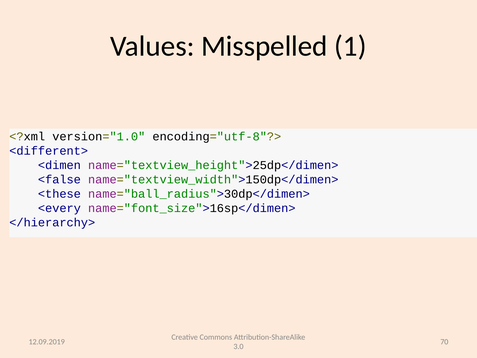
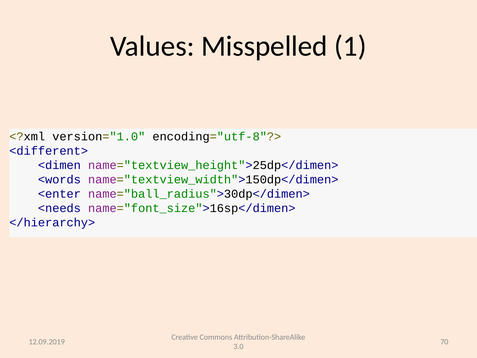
<false: <false -> <words
<these: <these -> <enter
<every: <every -> <needs
